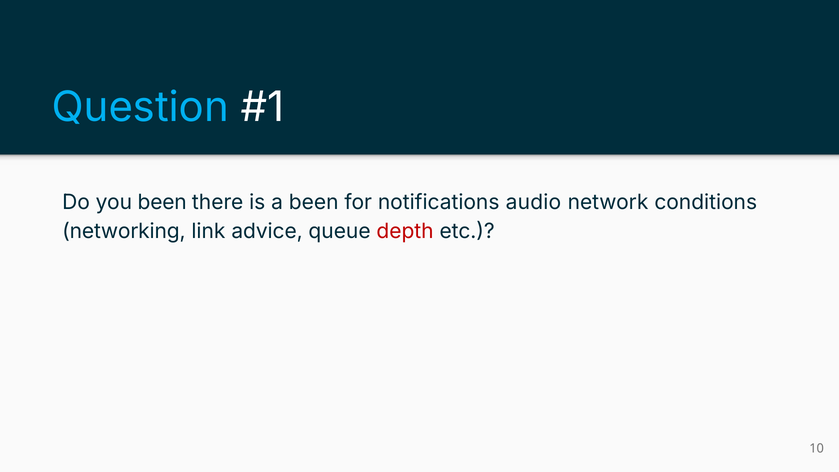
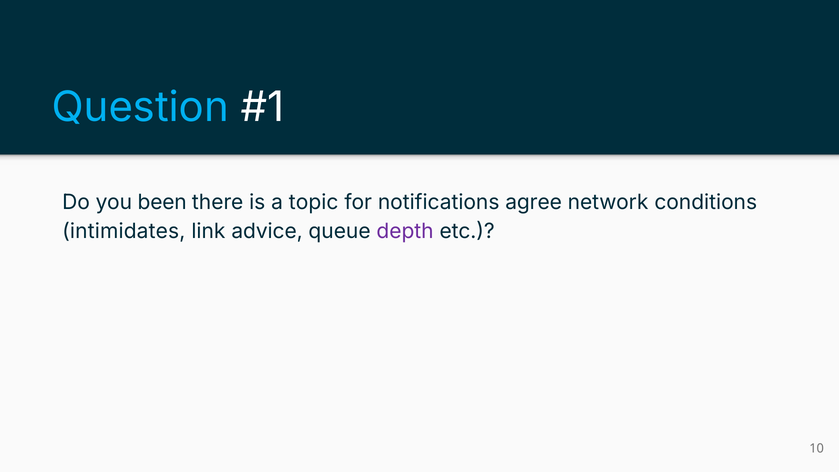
a been: been -> topic
audio: audio -> agree
networking: networking -> intimidates
depth colour: red -> purple
